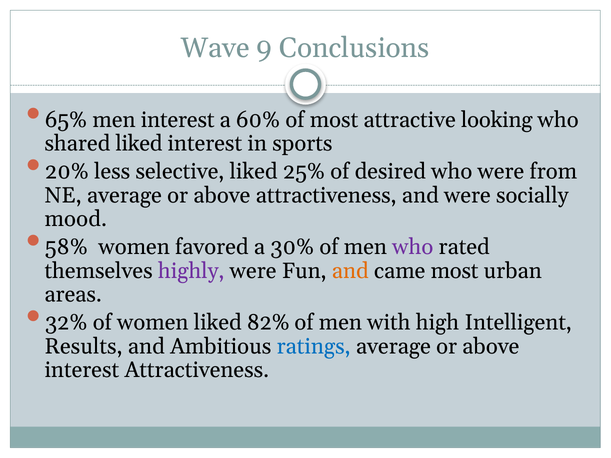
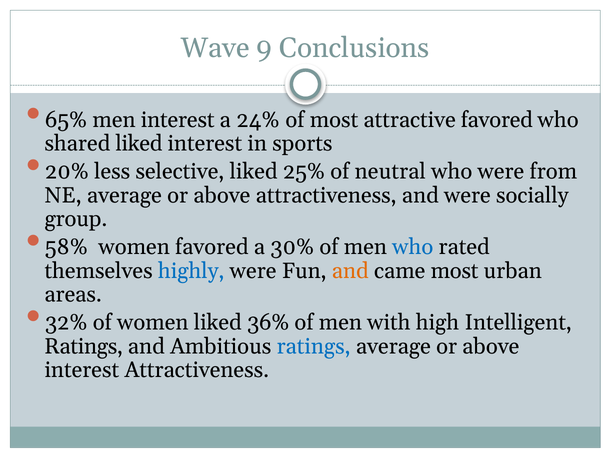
60%: 60% -> 24%
attractive looking: looking -> favored
desired: desired -> neutral
mood: mood -> group
who at (413, 247) colour: purple -> blue
highly colour: purple -> blue
82%: 82% -> 36%
Results at (84, 346): Results -> Ratings
